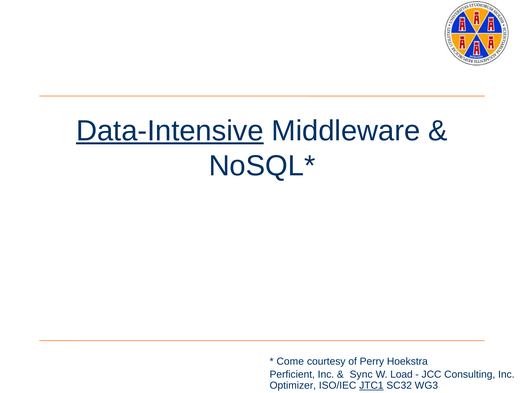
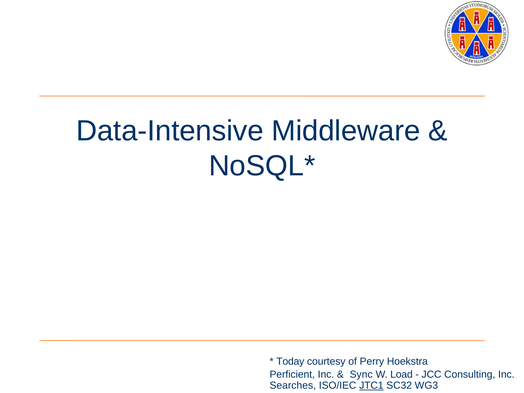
Data-Intensive underline: present -> none
Come: Come -> Today
Optimizer: Optimizer -> Searches
